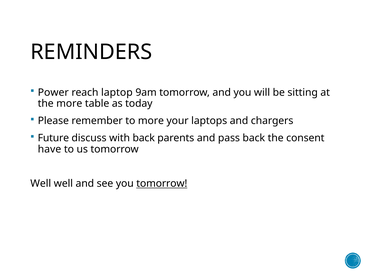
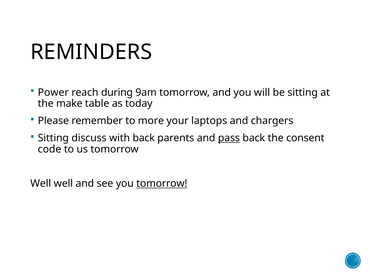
laptop: laptop -> during
the more: more -> make
Future at (53, 138): Future -> Sitting
pass underline: none -> present
have: have -> code
